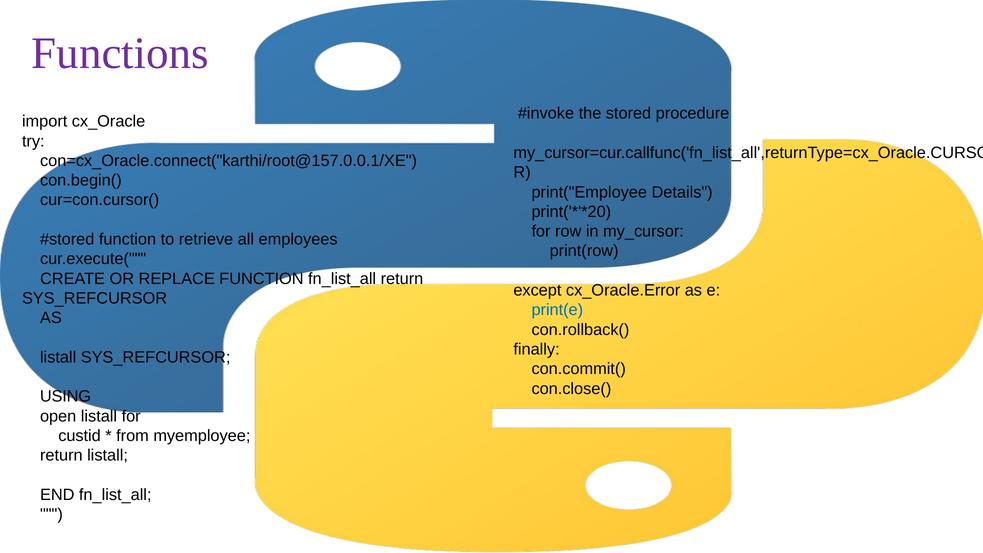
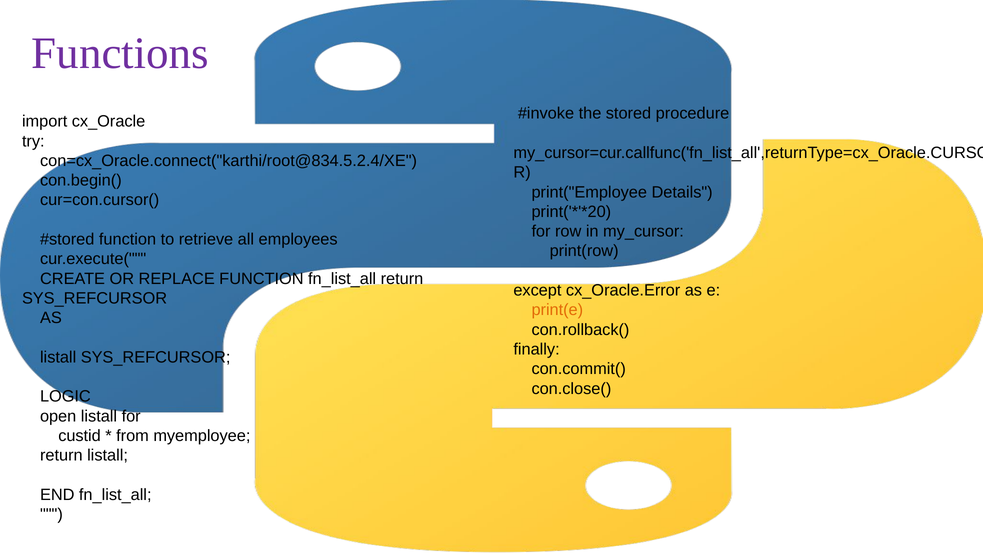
con=cx_Oracle.connect("karthi/root@157.0.0.1/XE: con=cx_Oracle.connect("karthi/root@157.0.0.1/XE -> con=cx_Oracle.connect("karthi/root@834.5.2.4/XE
print(e colour: blue -> orange
USING: USING -> LOGIC
